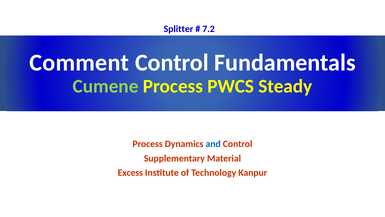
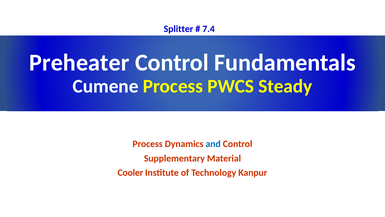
7.2: 7.2 -> 7.4
Comment: Comment -> Preheater
Cumene colour: light green -> white
Excess: Excess -> Cooler
